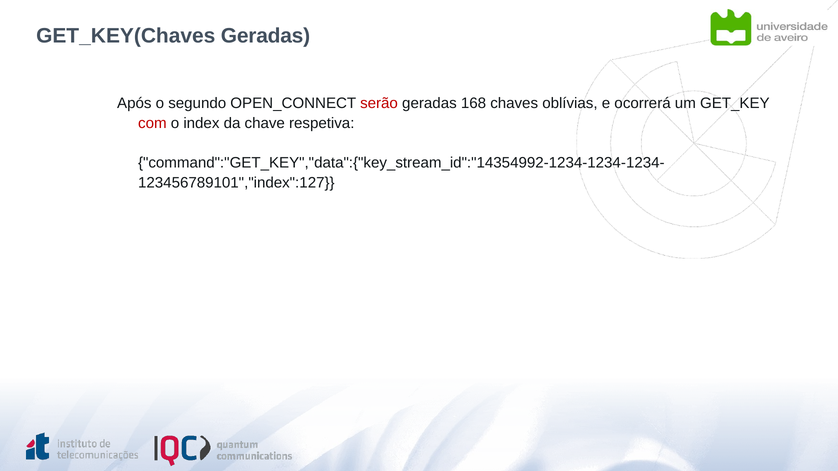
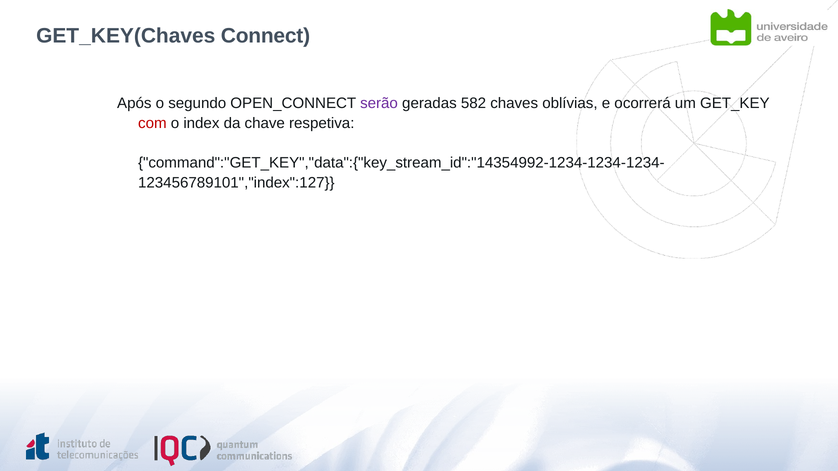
GET_KEY(Chaves Geradas: Geradas -> Connect
serão colour: red -> purple
168: 168 -> 582
